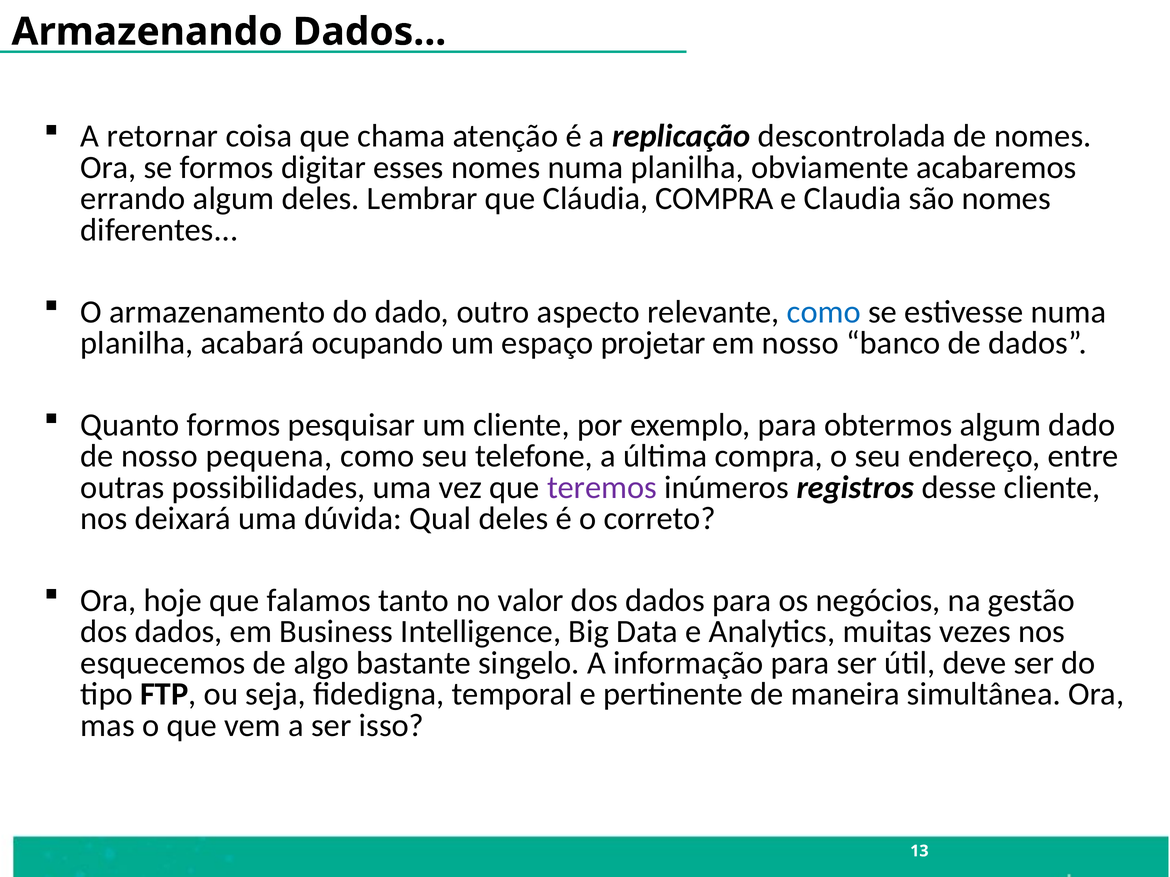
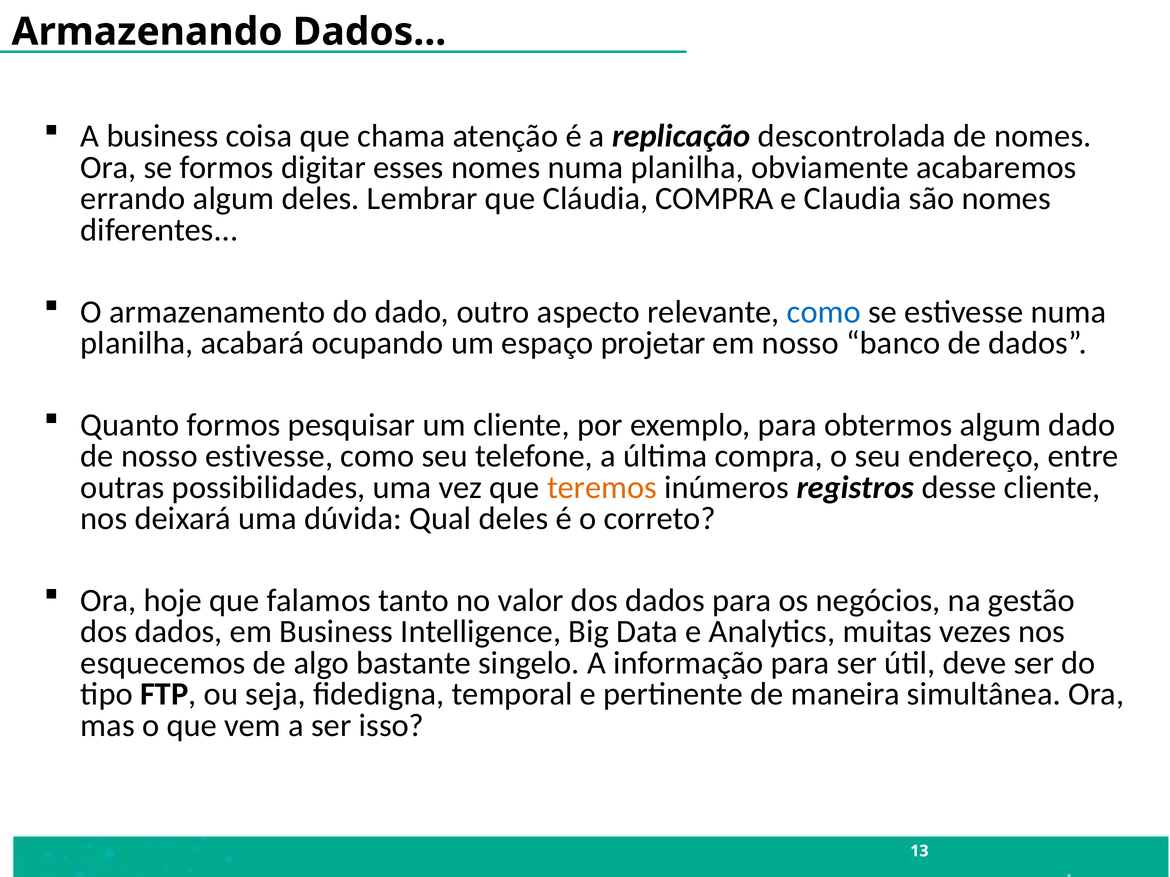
A retornar: retornar -> business
nosso pequena: pequena -> estivesse
teremos colour: purple -> orange
